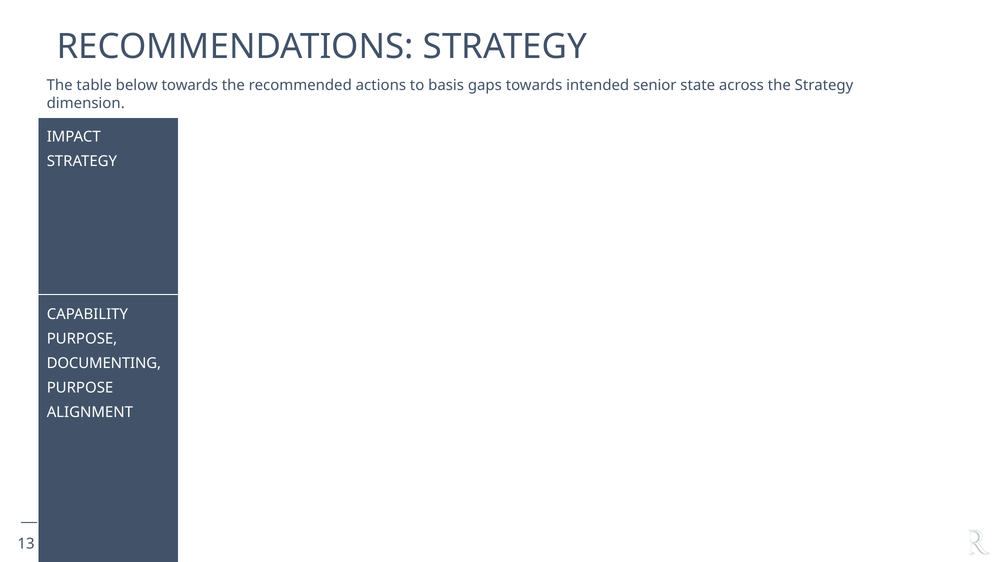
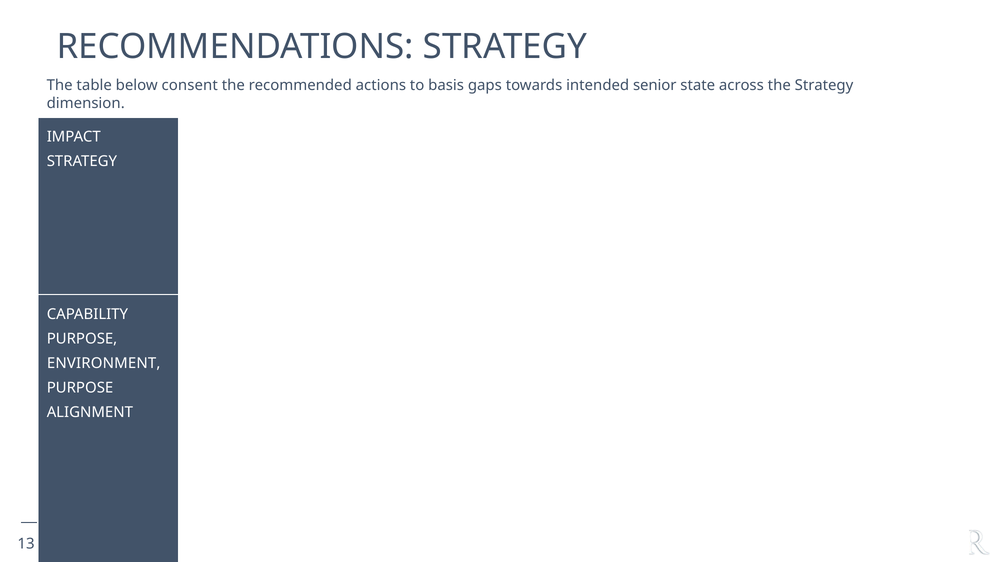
below towards: towards -> consent
DOCUMENTING: DOCUMENTING -> ENVIRONMENT
